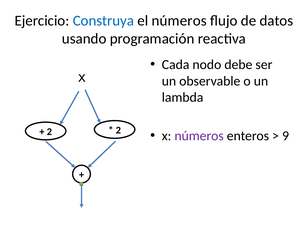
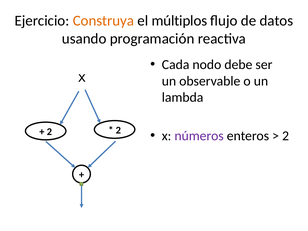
Construya colour: blue -> orange
el números: números -> múltiplos
9 at (286, 136): 9 -> 2
